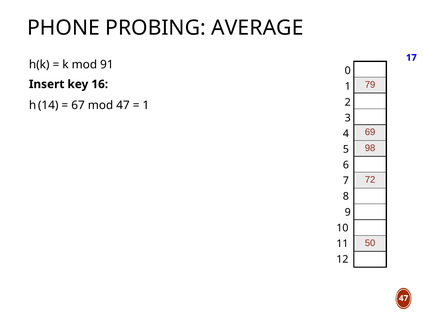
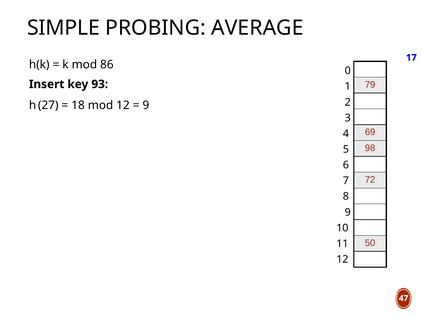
PHONE: PHONE -> SIMPLE
91: 91 -> 86
16: 16 -> 93
14: 14 -> 27
67: 67 -> 18
mod 47: 47 -> 12
1 at (146, 105): 1 -> 9
